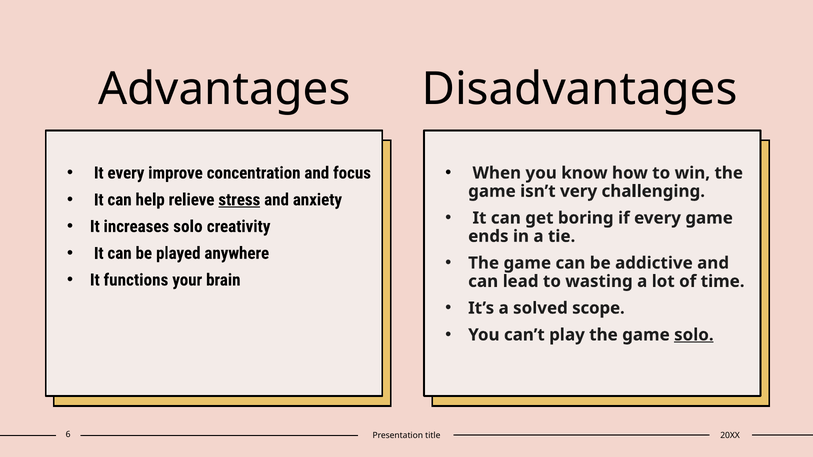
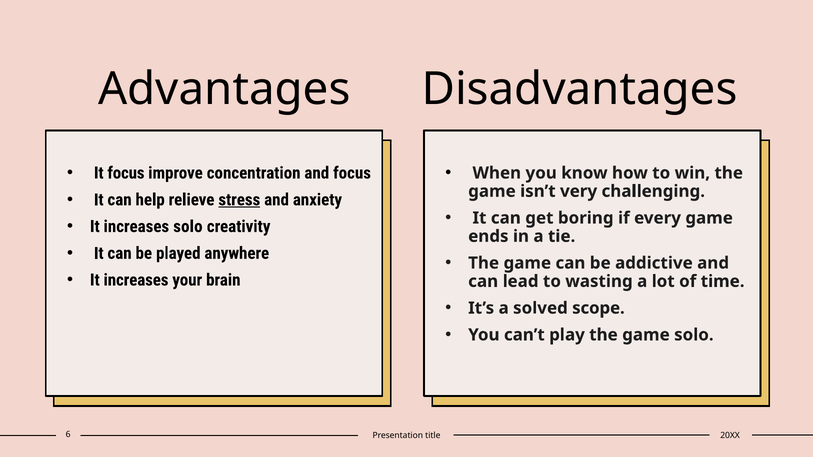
It every: every -> focus
functions at (136, 280): functions -> increases
solo at (694, 335) underline: present -> none
